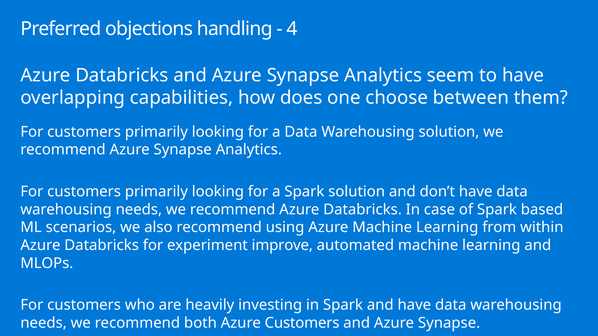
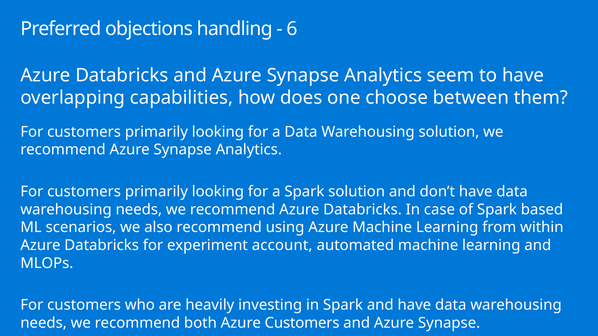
4: 4 -> 6
improve: improve -> account
